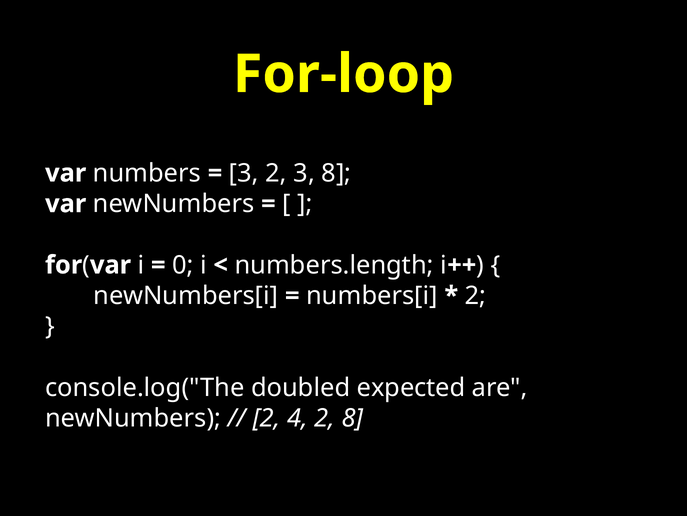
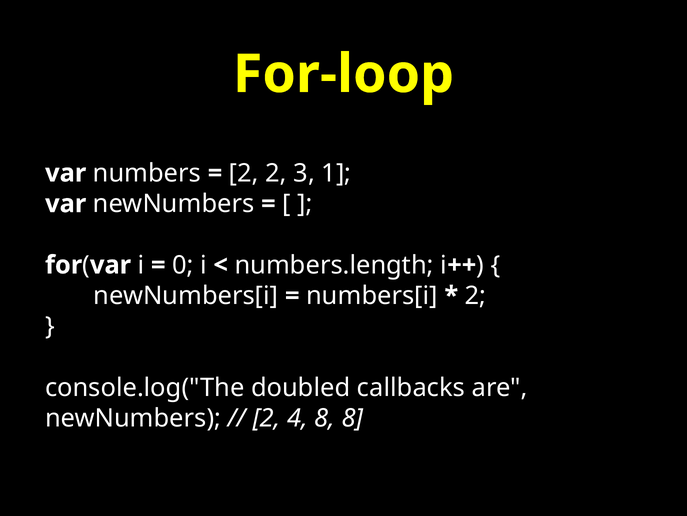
3 at (244, 173): 3 -> 2
3 8: 8 -> 1
expected: expected -> callbacks
4 2: 2 -> 8
